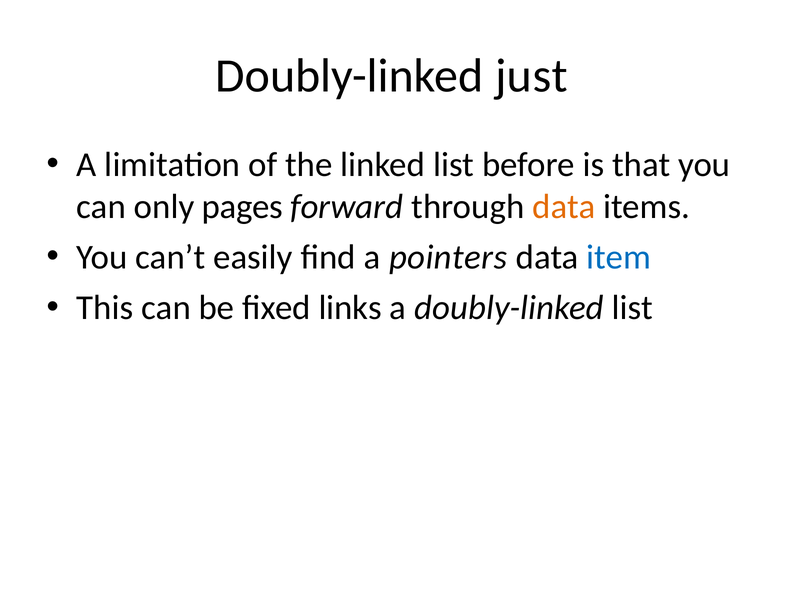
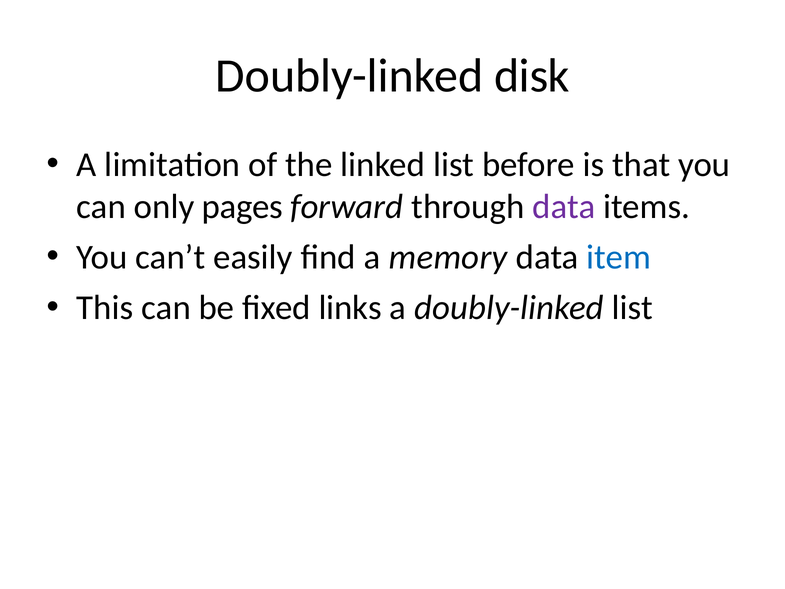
just: just -> disk
data at (564, 207) colour: orange -> purple
pointers: pointers -> memory
